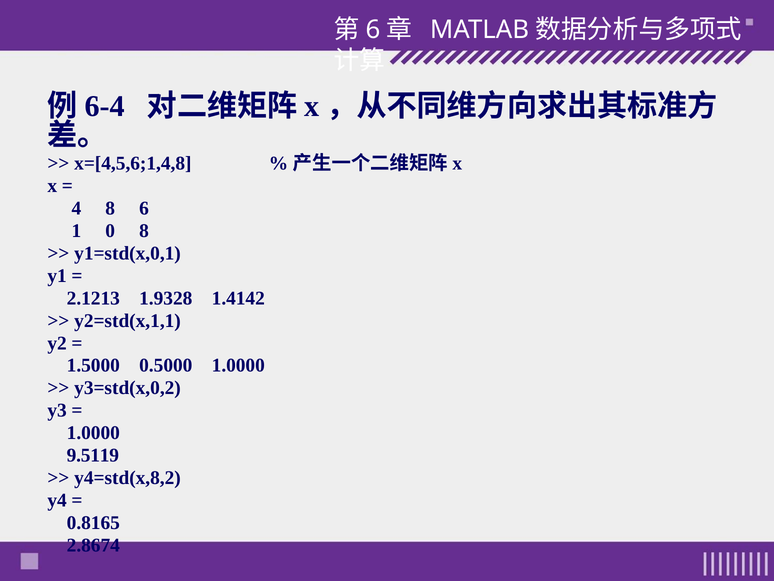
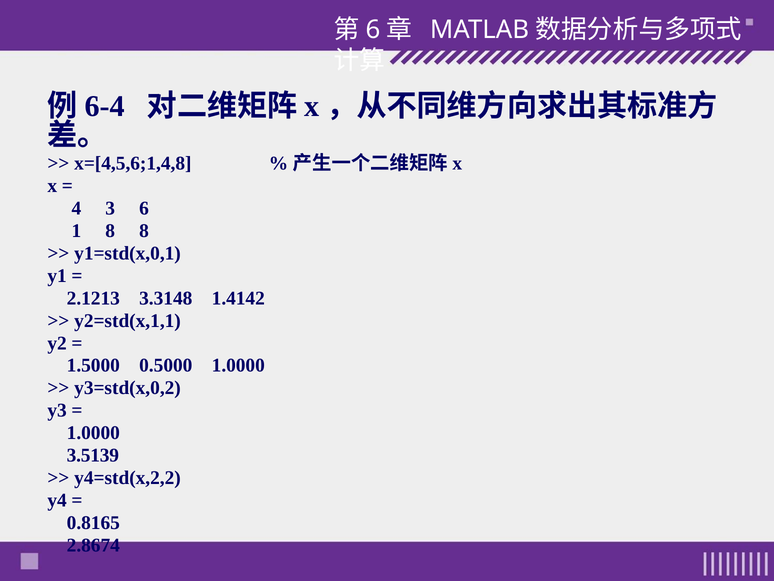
4 8: 8 -> 3
1 0: 0 -> 8
1.9328: 1.9328 -> 3.3148
9.5119: 9.5119 -> 3.5139
y4=std(x,8,2: y4=std(x,8,2 -> y4=std(x,2,2
